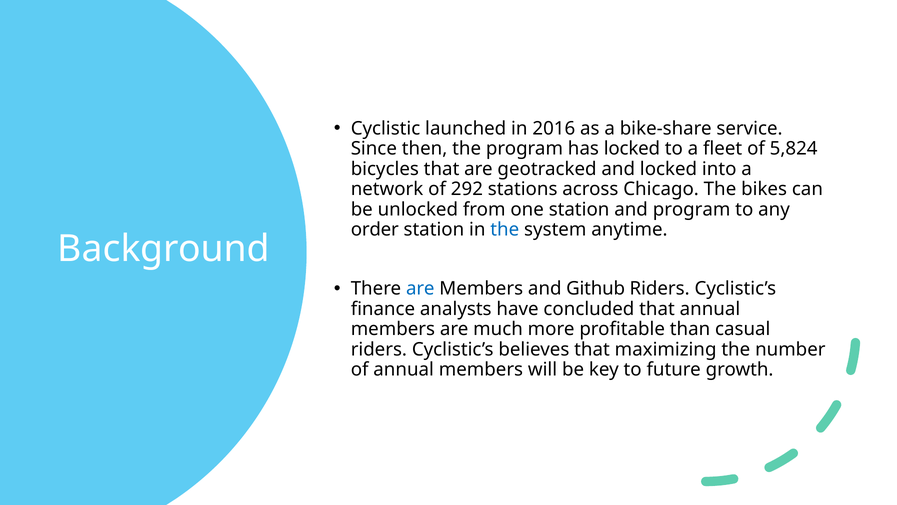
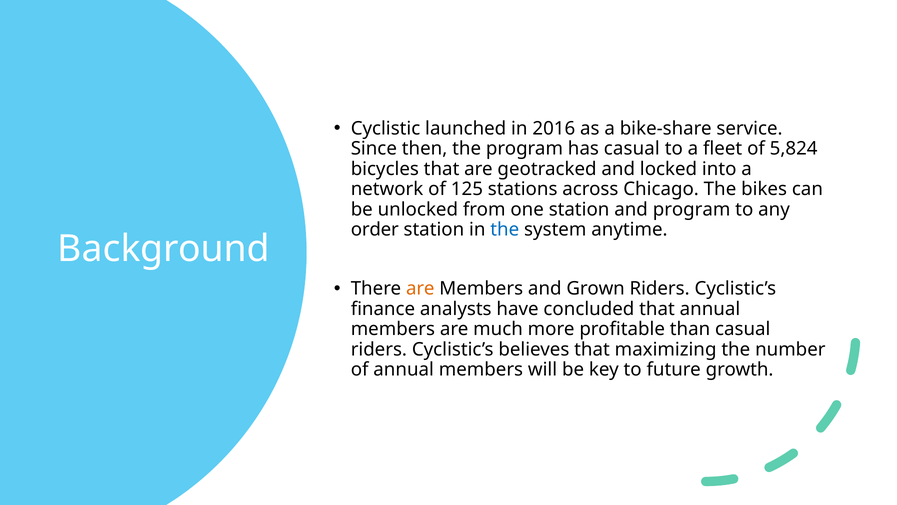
has locked: locked -> casual
292: 292 -> 125
are at (420, 289) colour: blue -> orange
Github: Github -> Grown
